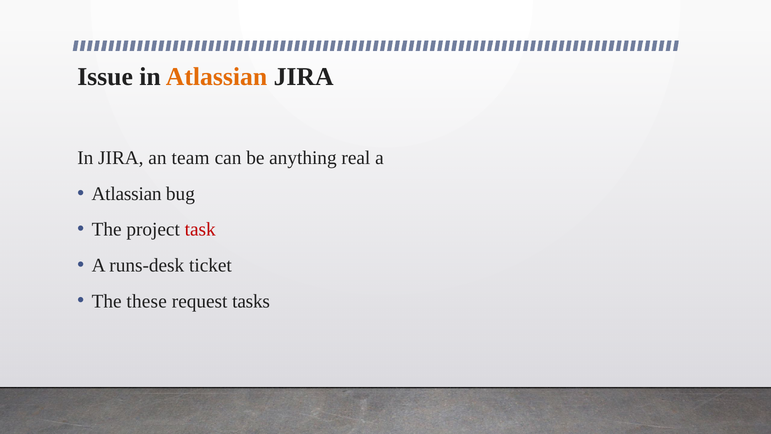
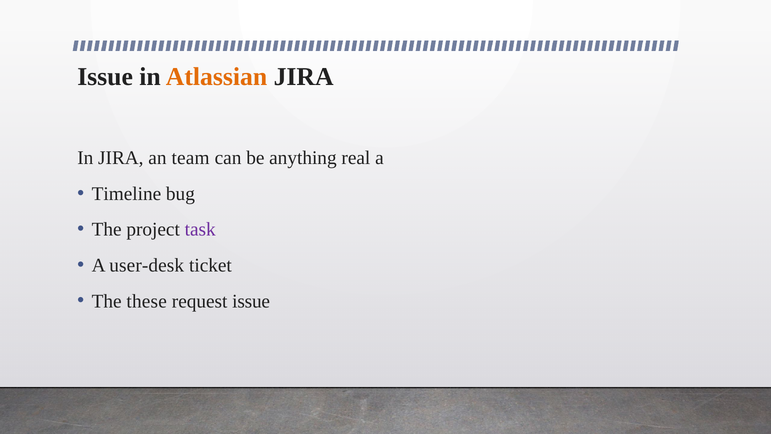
Atlassian at (127, 194): Atlassian -> Timeline
task colour: red -> purple
runs-desk: runs-desk -> user-desk
request tasks: tasks -> issue
